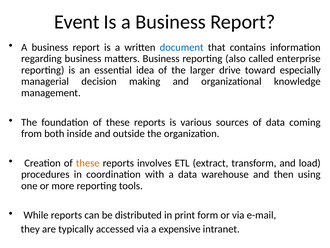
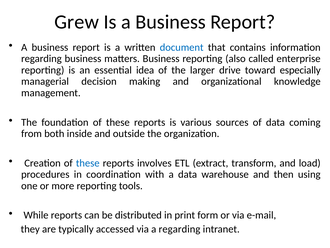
Event: Event -> Grew
these at (88, 163) colour: orange -> blue
a expensive: expensive -> regarding
